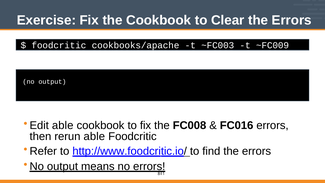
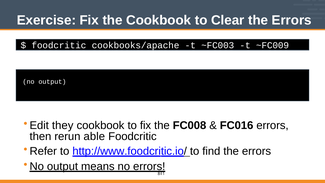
Edit able: able -> they
